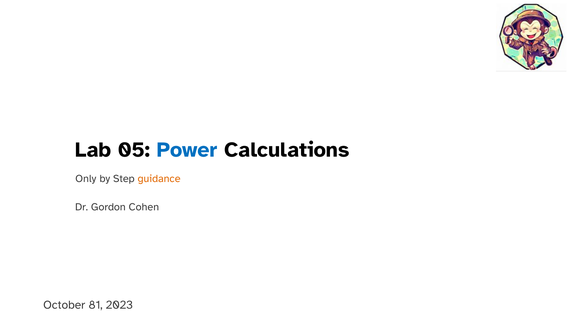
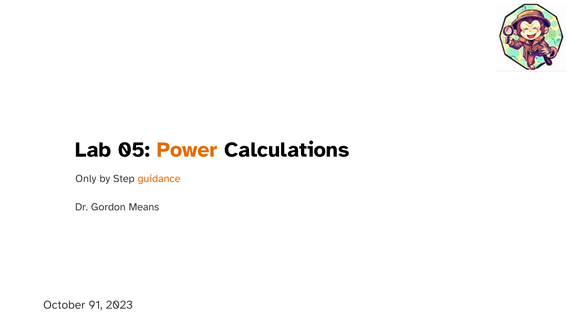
Power colour: blue -> orange
Cohen: Cohen -> Means
81: 81 -> 91
